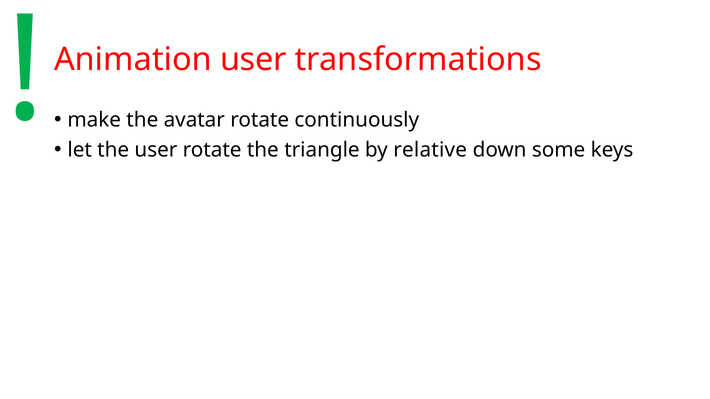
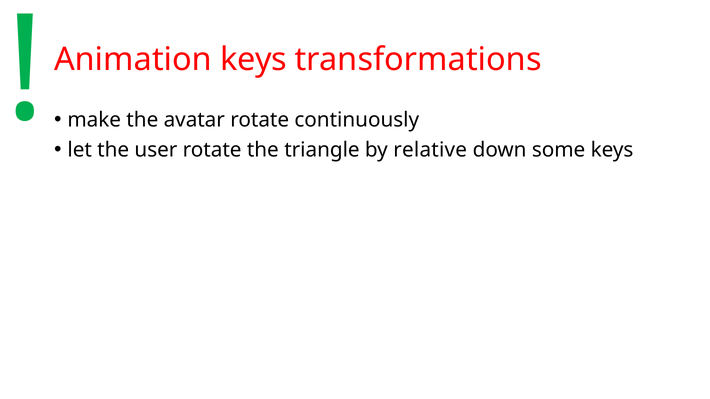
Animation user: user -> keys
